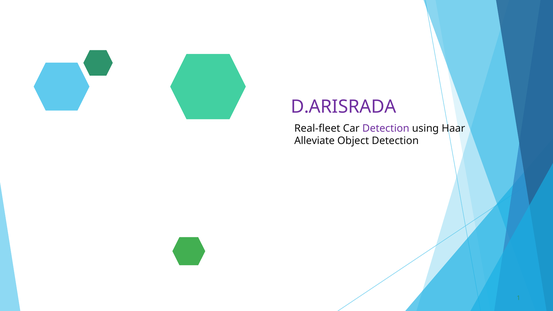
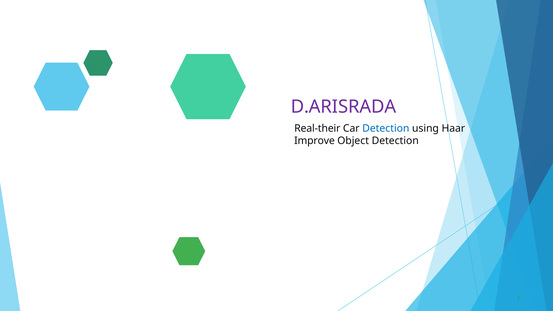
Real-fleet: Real-fleet -> Real-their
Detection at (386, 128) colour: purple -> blue
Alleviate: Alleviate -> Improve
